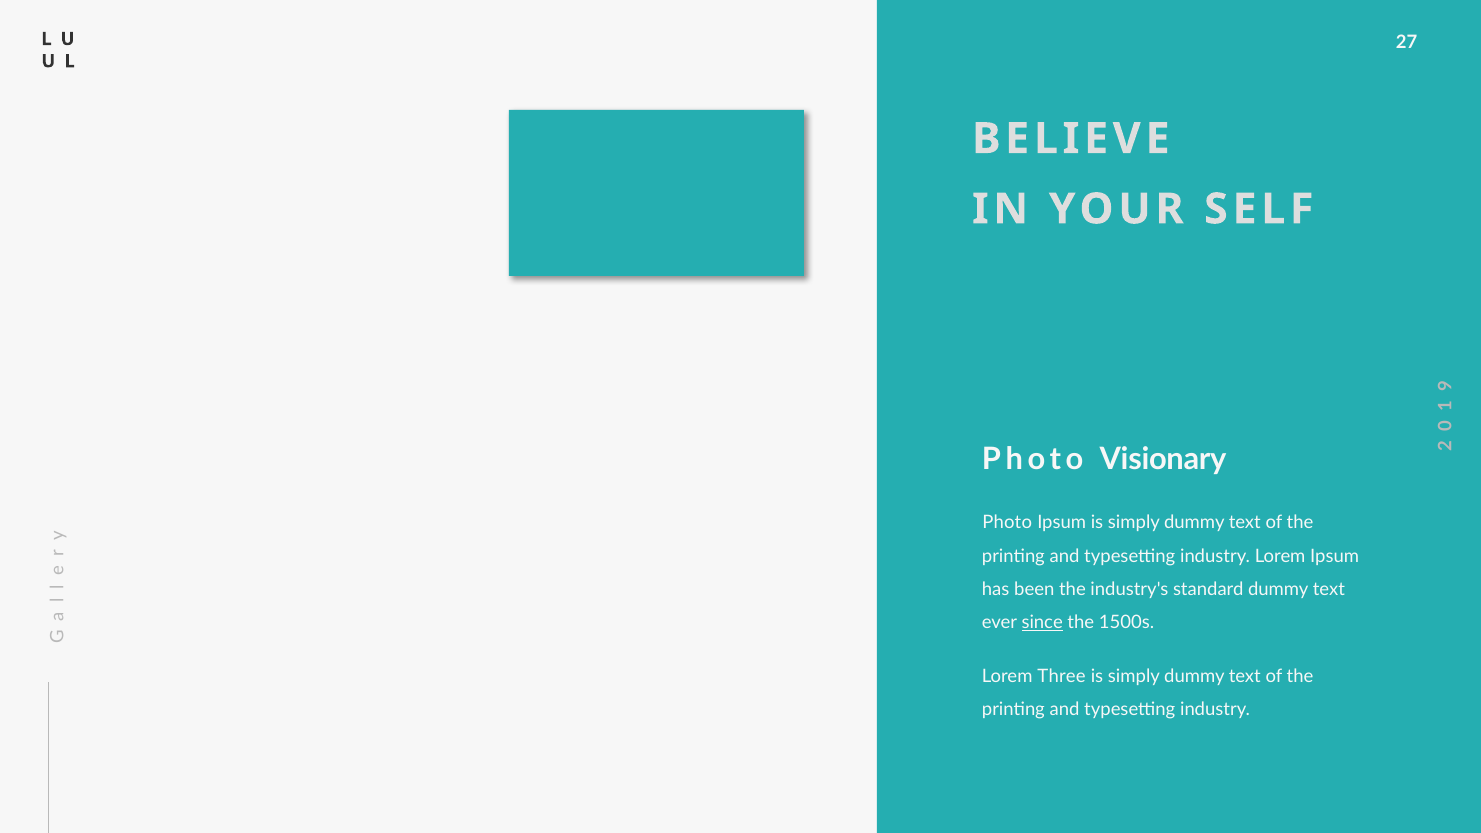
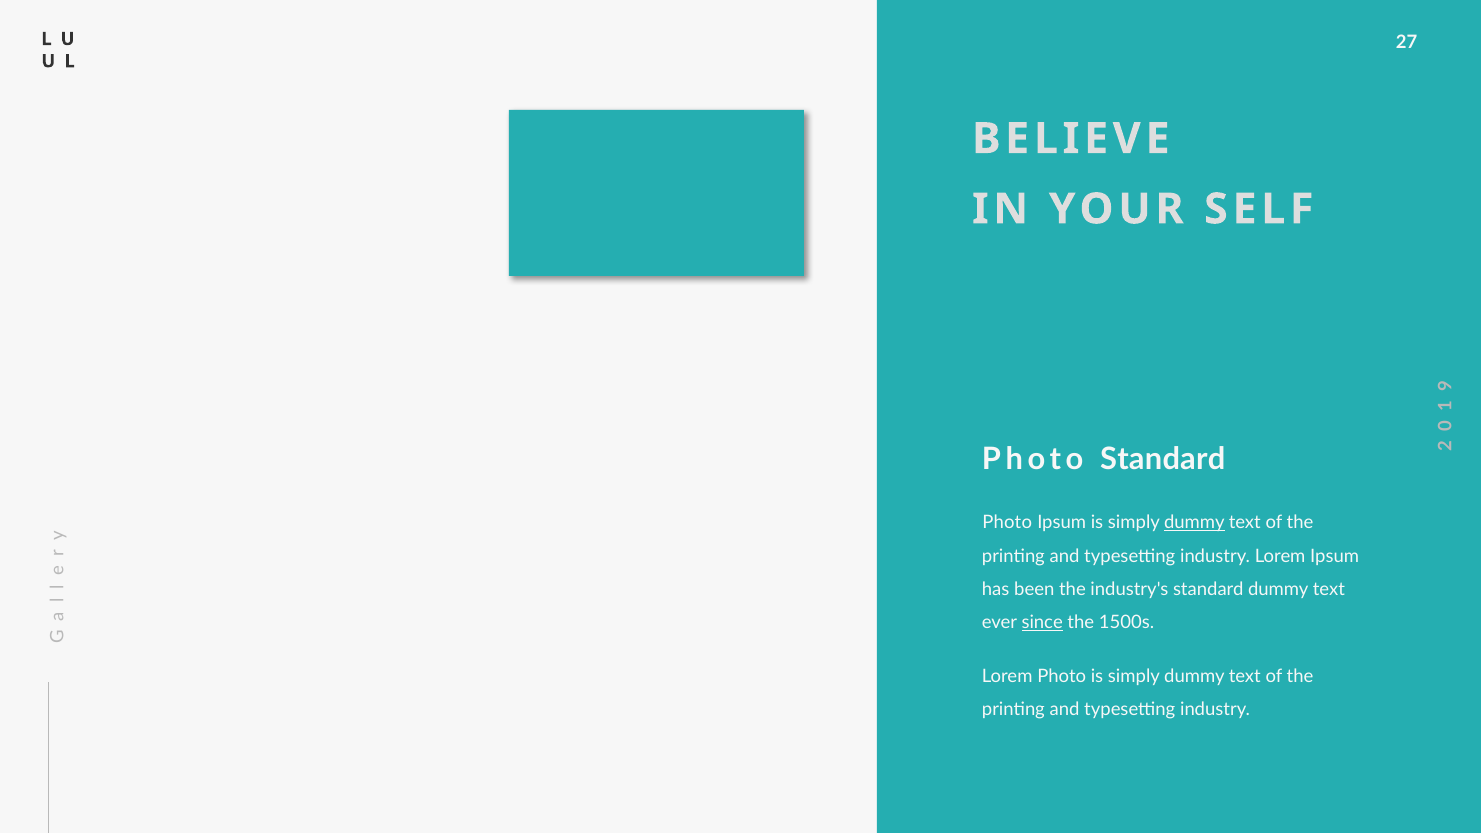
Photo Visionary: Visionary -> Standard
dummy at (1194, 523) underline: none -> present
Lorem Three: Three -> Photo
